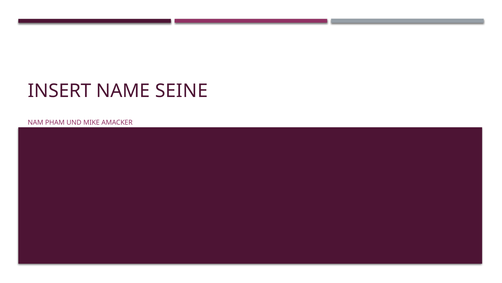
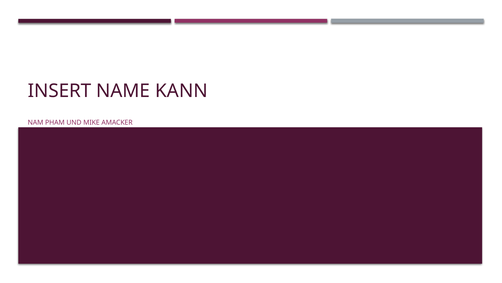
SEINE: SEINE -> KANN
